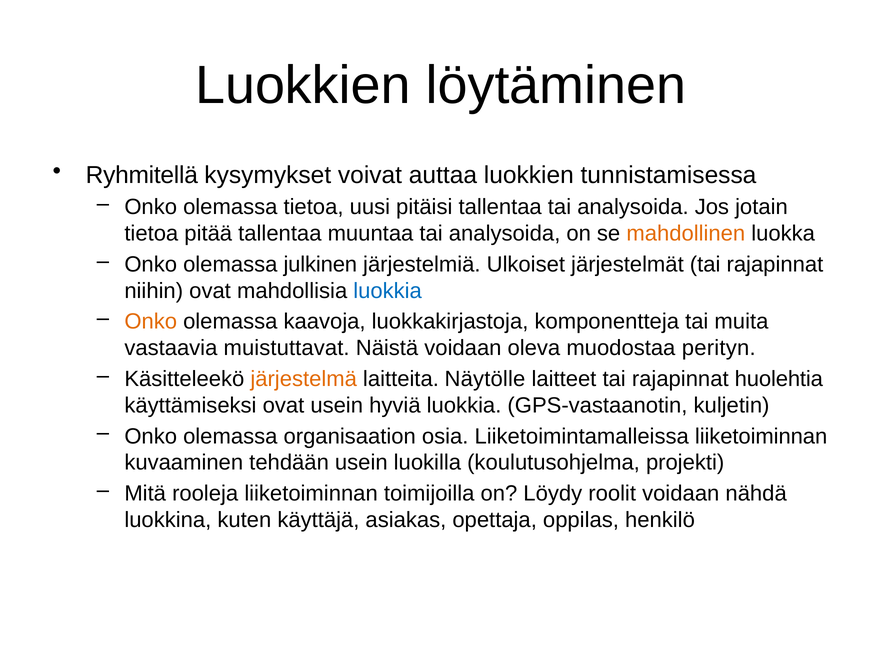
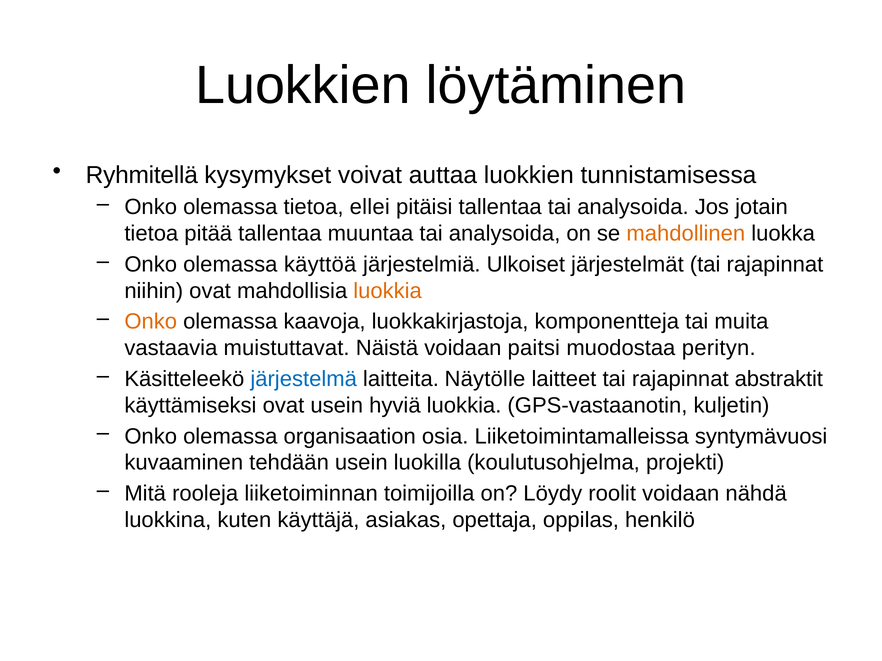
uusi: uusi -> ellei
julkinen: julkinen -> käyttöä
luokkia at (388, 291) colour: blue -> orange
oleva: oleva -> paitsi
järjestelmä colour: orange -> blue
huolehtia: huolehtia -> abstraktit
Liiketoimintamalleissa liiketoiminnan: liiketoiminnan -> syntymävuosi
